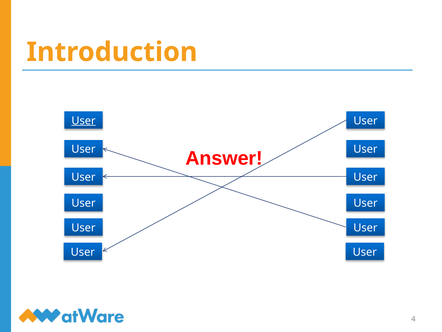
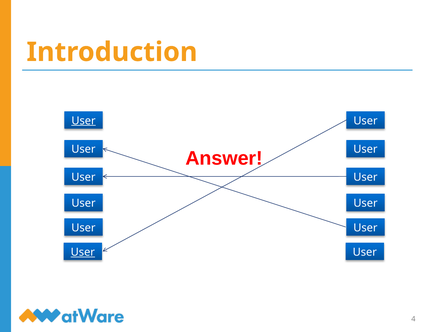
User at (83, 252) underline: none -> present
